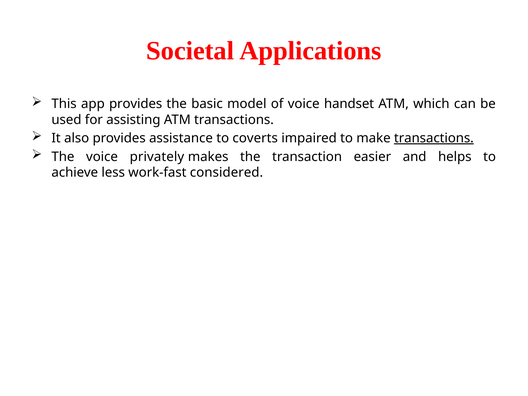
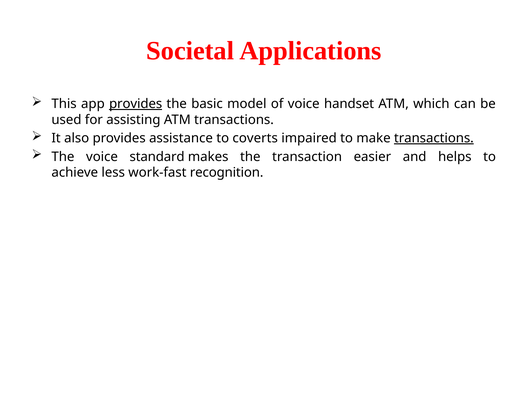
provides at (136, 104) underline: none -> present
privately: privately -> standard
considered: considered -> recognition
